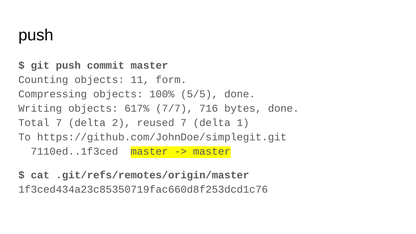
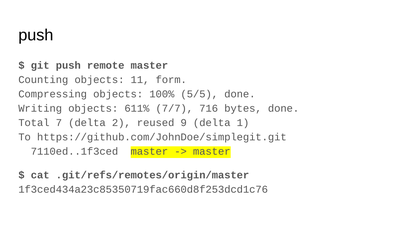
commit: commit -> remote
617%: 617% -> 611%
reused 7: 7 -> 9
